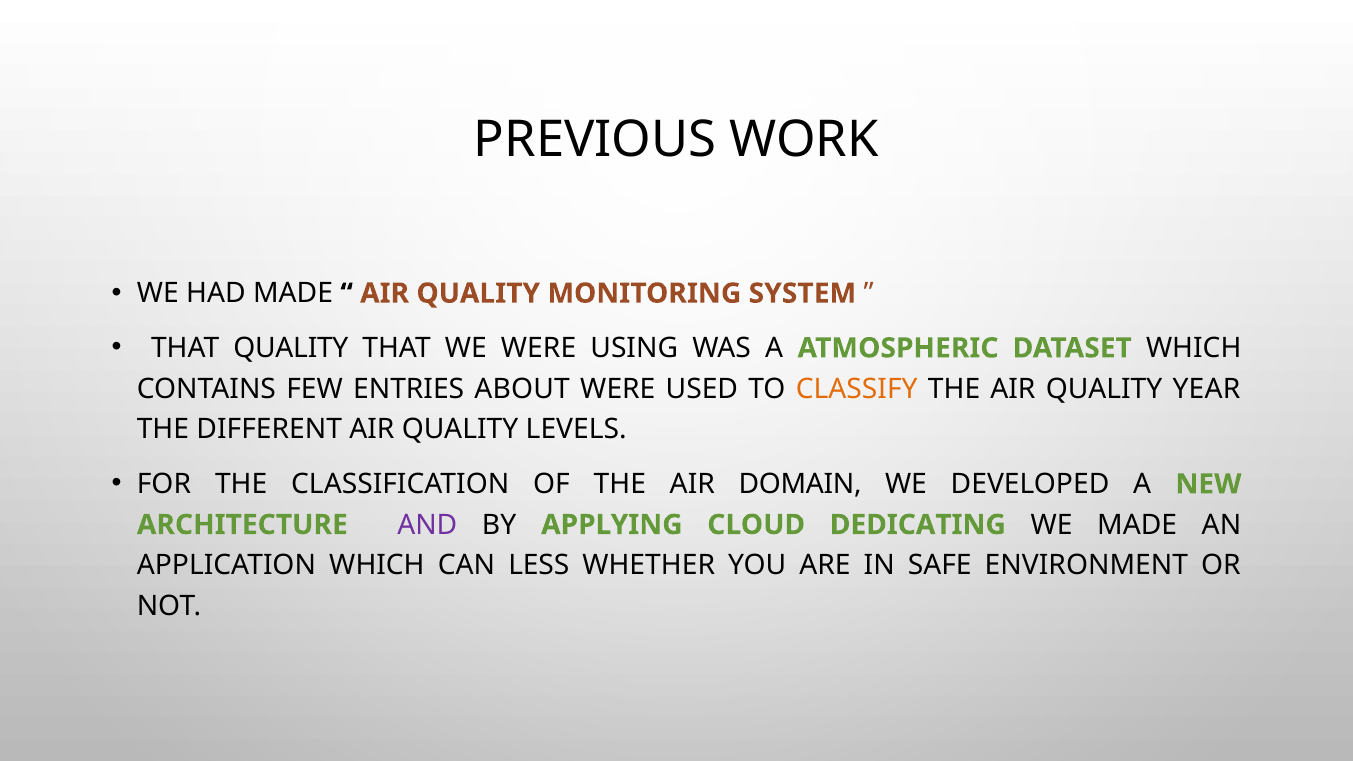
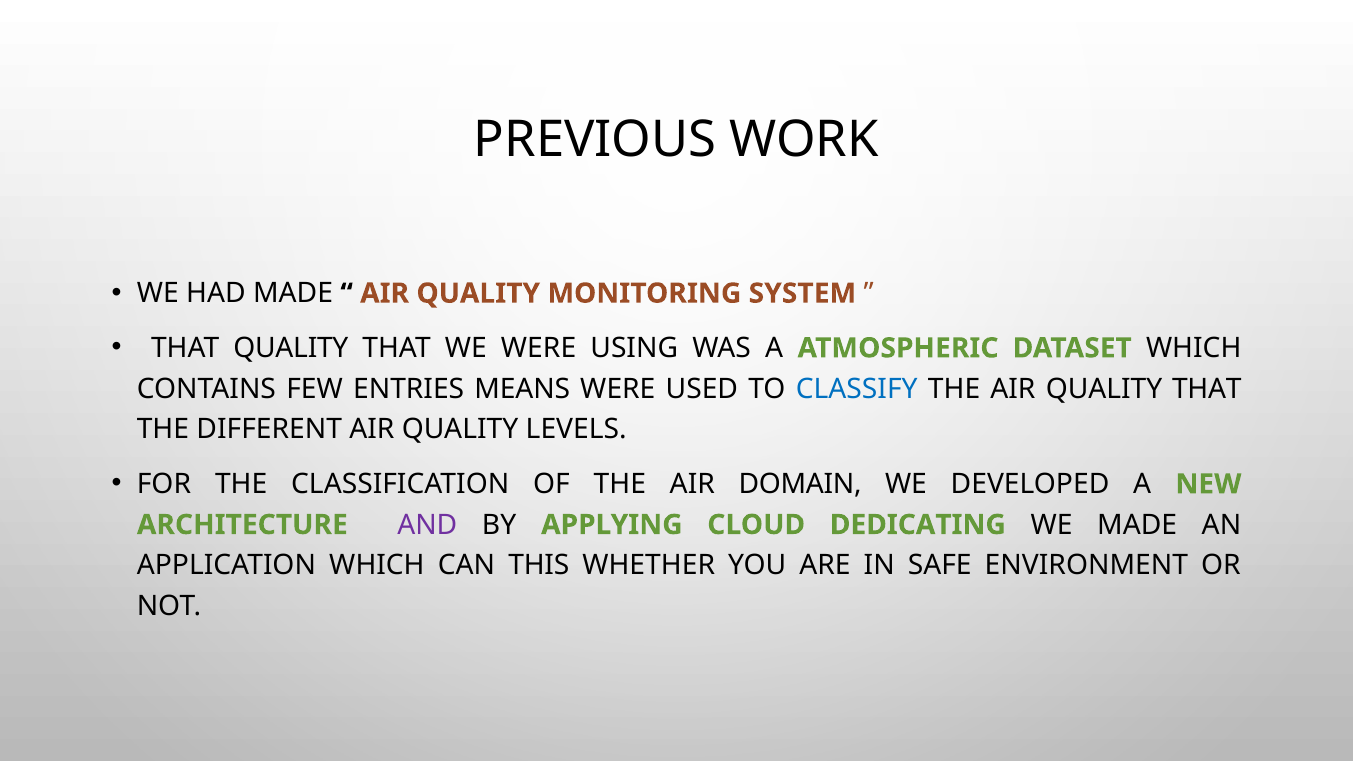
ABOUT: ABOUT -> MEANS
CLASSIFY colour: orange -> blue
AIR QUALITY YEAR: YEAR -> THAT
LESS: LESS -> THIS
